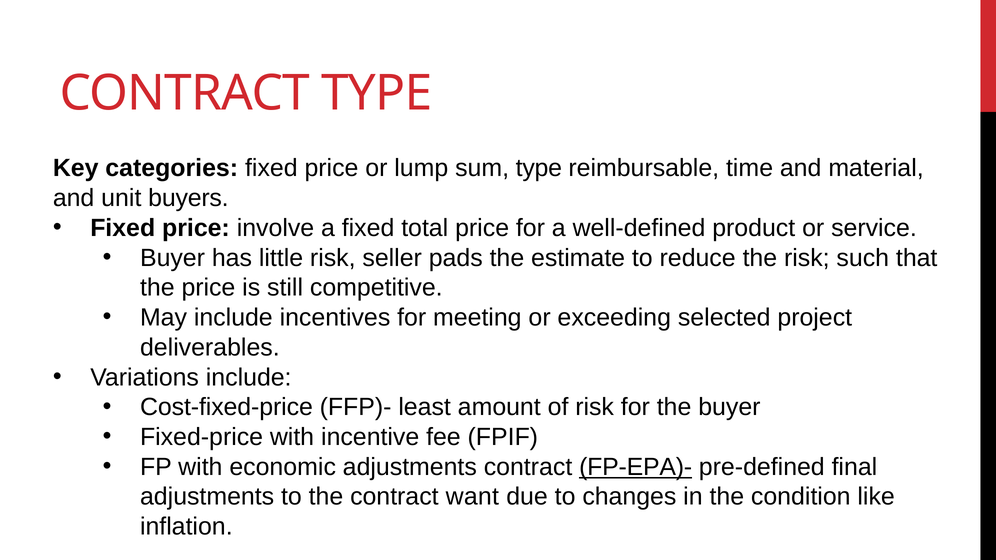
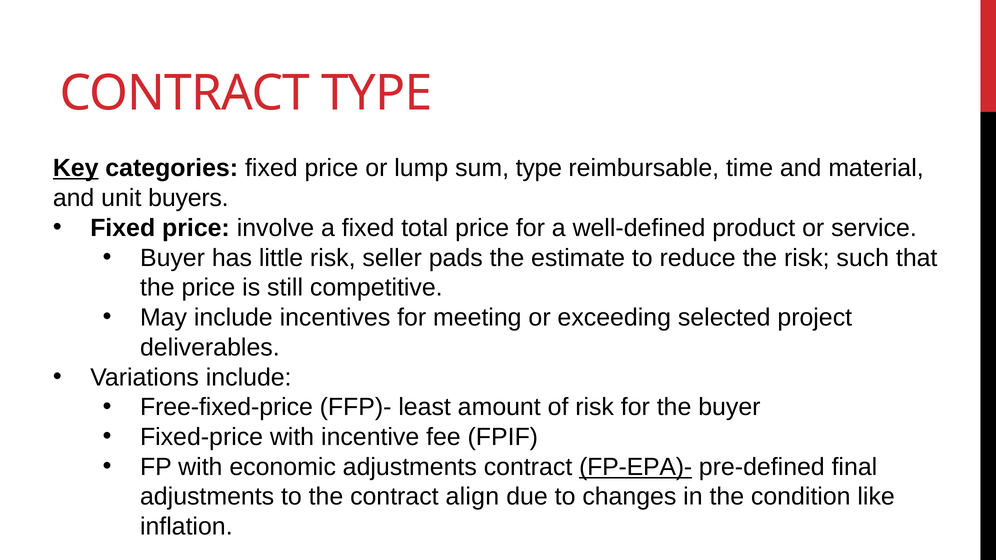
Key underline: none -> present
Cost-fixed-price: Cost-fixed-price -> Free-fixed-price
want: want -> align
